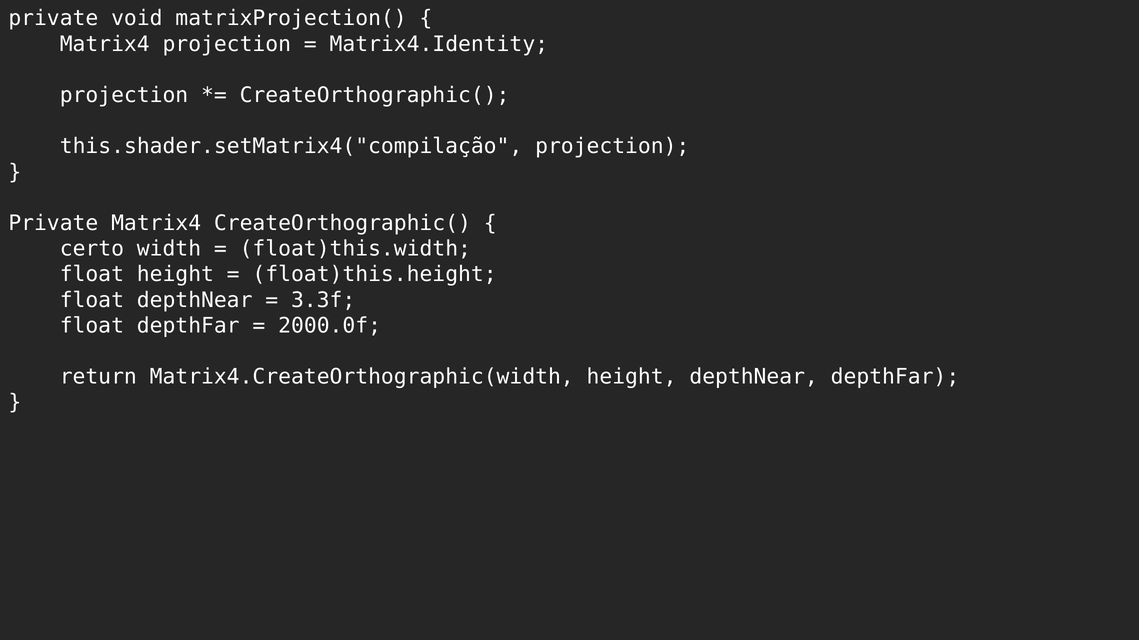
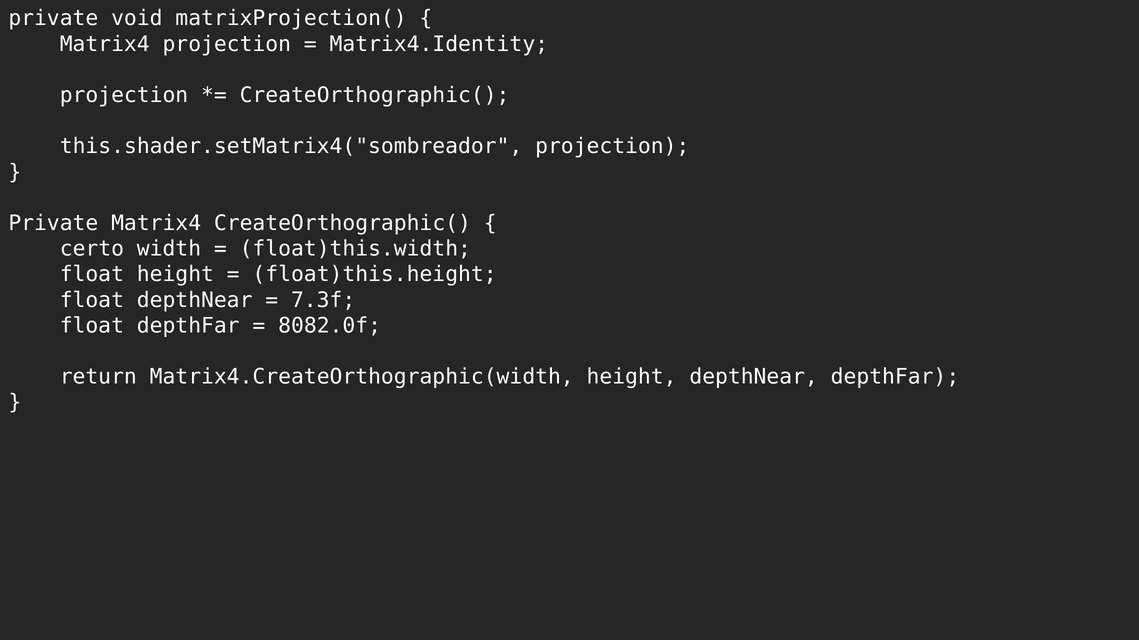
this.shader.setMatrix4("compilação: this.shader.setMatrix4("compilação -> this.shader.setMatrix4("sombreador
3.3f: 3.3f -> 7.3f
2000.0f: 2000.0f -> 8082.0f
